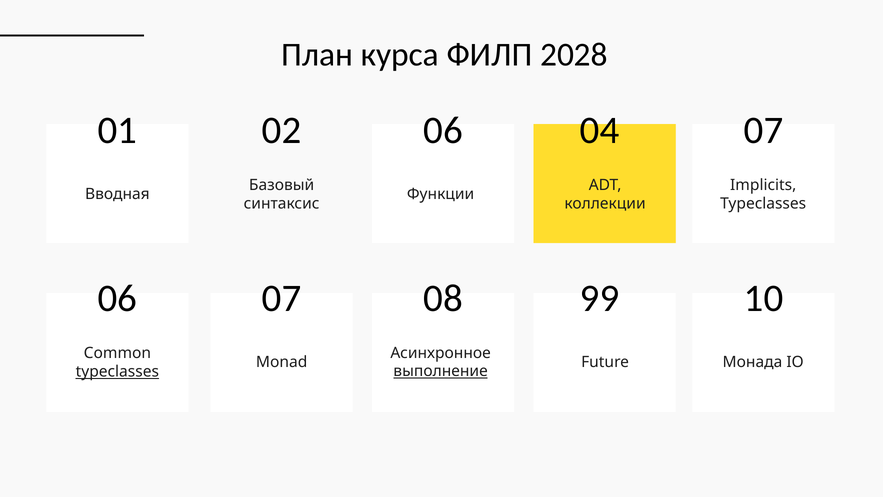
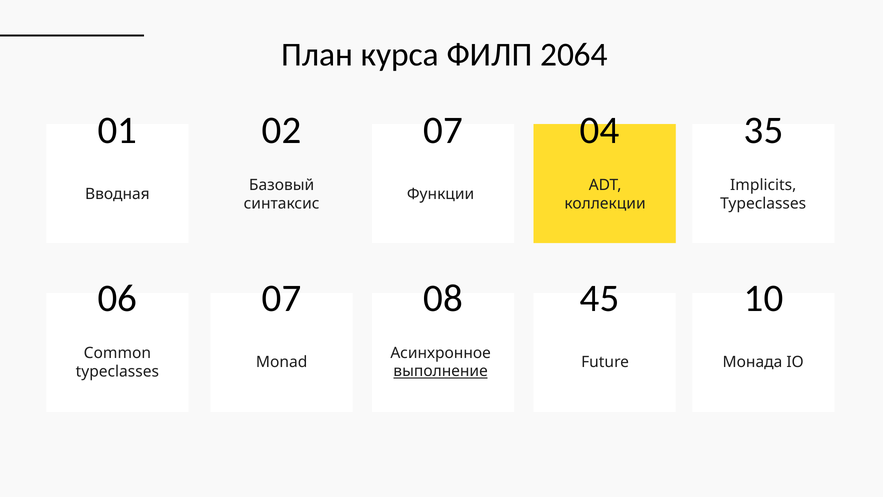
2028: 2028 -> 2064
02 06: 06 -> 07
04 07: 07 -> 35
99: 99 -> 45
typeclasses at (117, 372) underline: present -> none
